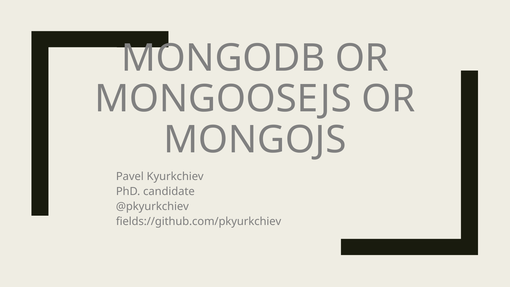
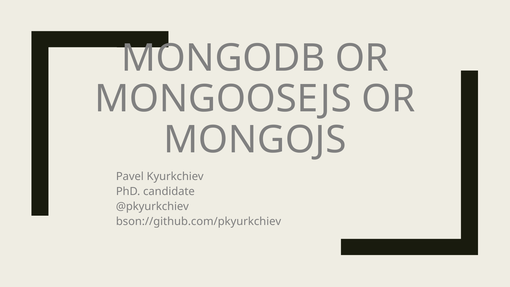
fields://github.com/pkyurkchiev: fields://github.com/pkyurkchiev -> bson://github.com/pkyurkchiev
